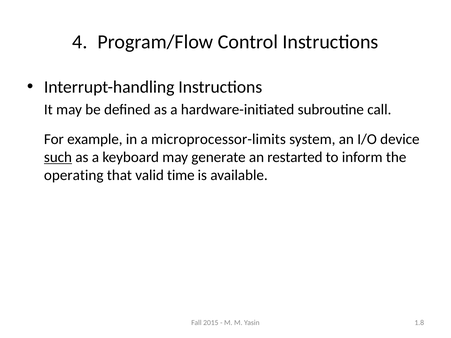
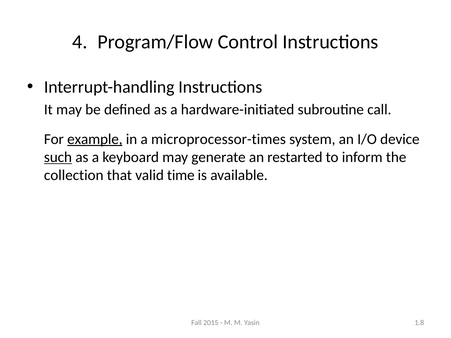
example underline: none -> present
microprocessor-limits: microprocessor-limits -> microprocessor-times
operating: operating -> collection
